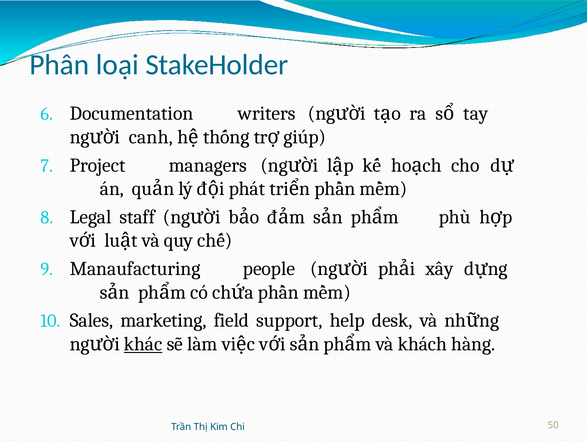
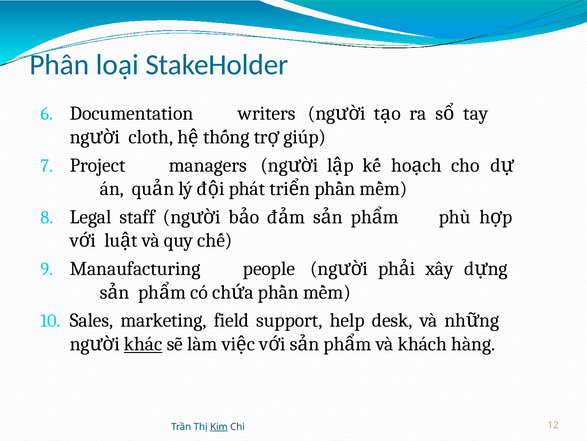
canh: canh -> cloth
Kim underline: none -> present
50: 50 -> 12
